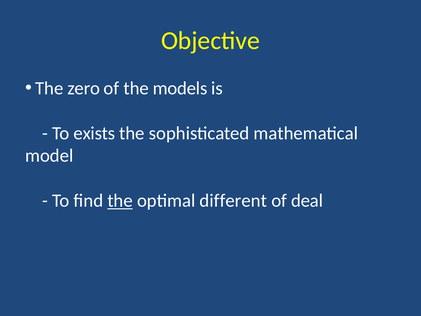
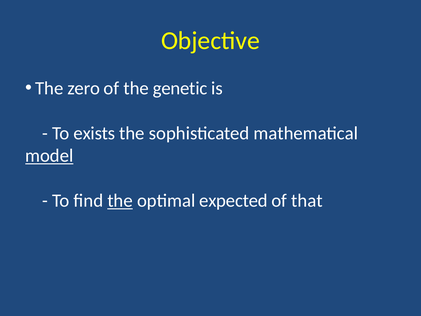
models: models -> genetic
model underline: none -> present
different: different -> expected
deal: deal -> that
